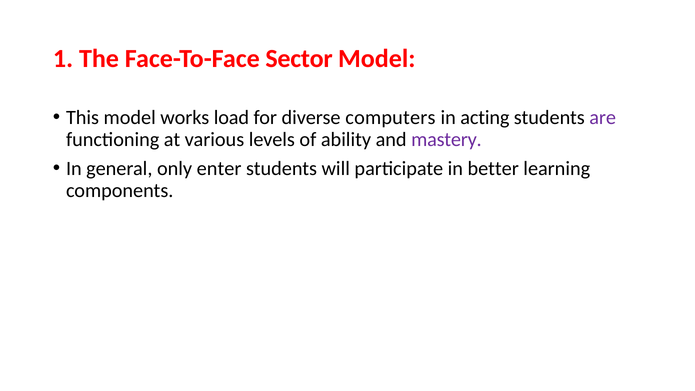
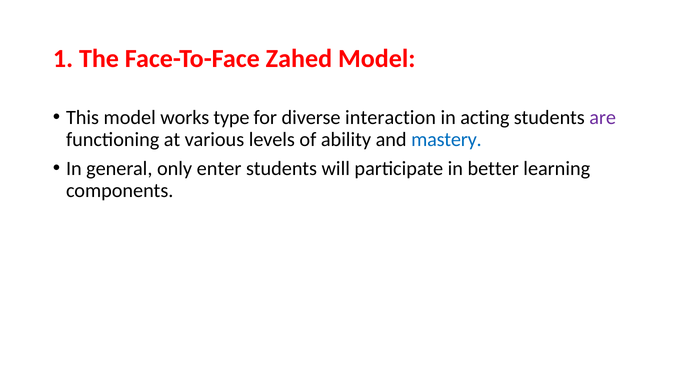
Sector: Sector -> Zahed
load: load -> type
computers: computers -> interaction
mastery colour: purple -> blue
